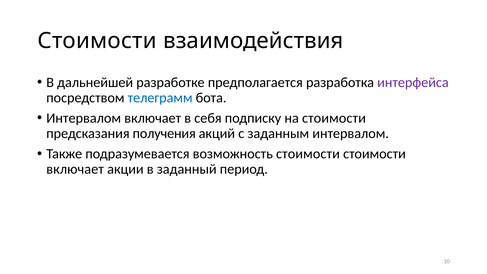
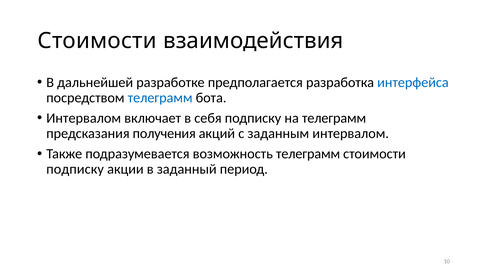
интерфейса colour: purple -> blue
на стоимости: стоимости -> телеграмм
возможность стоимости: стоимости -> телеграмм
включает at (75, 169): включает -> подписку
